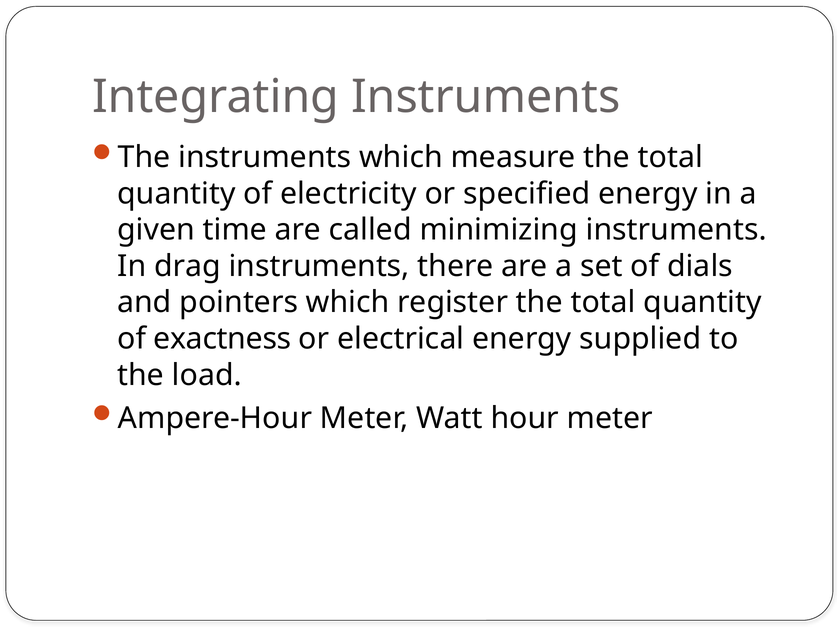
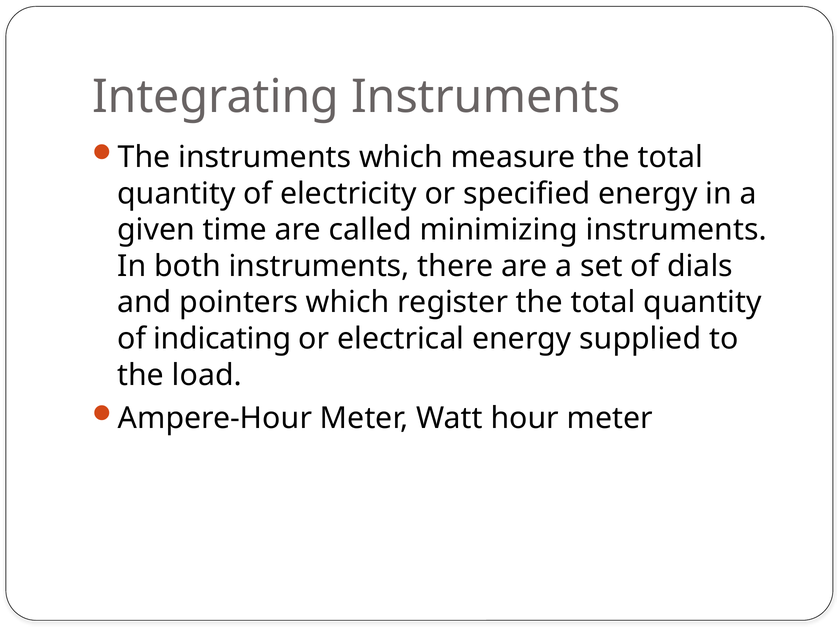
drag: drag -> both
exactness: exactness -> indicating
